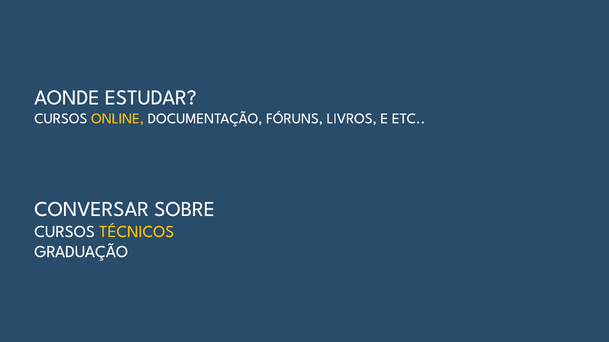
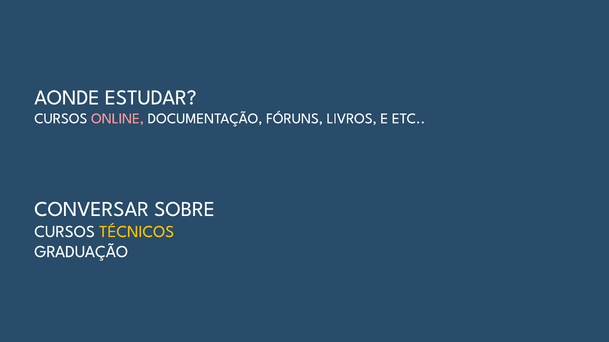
ONLINE colour: yellow -> pink
